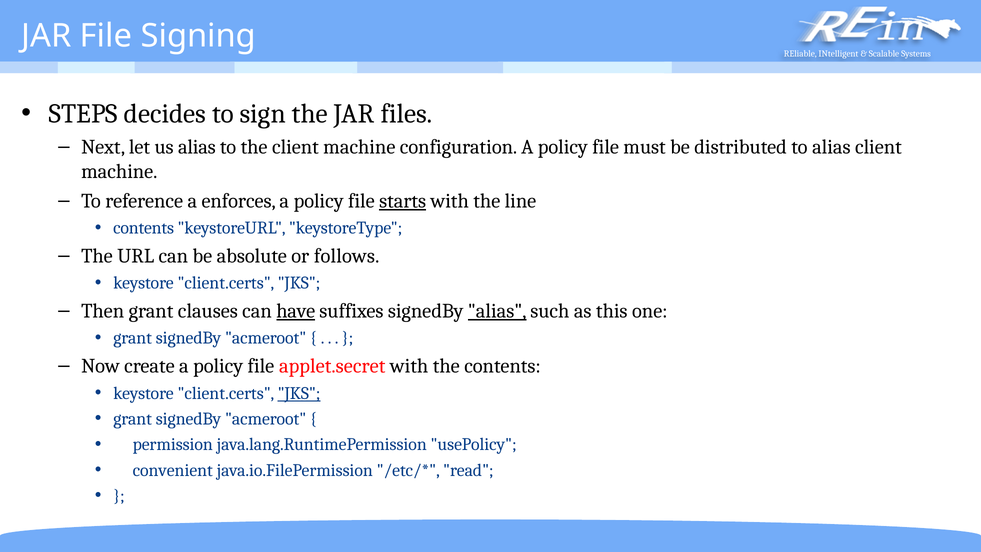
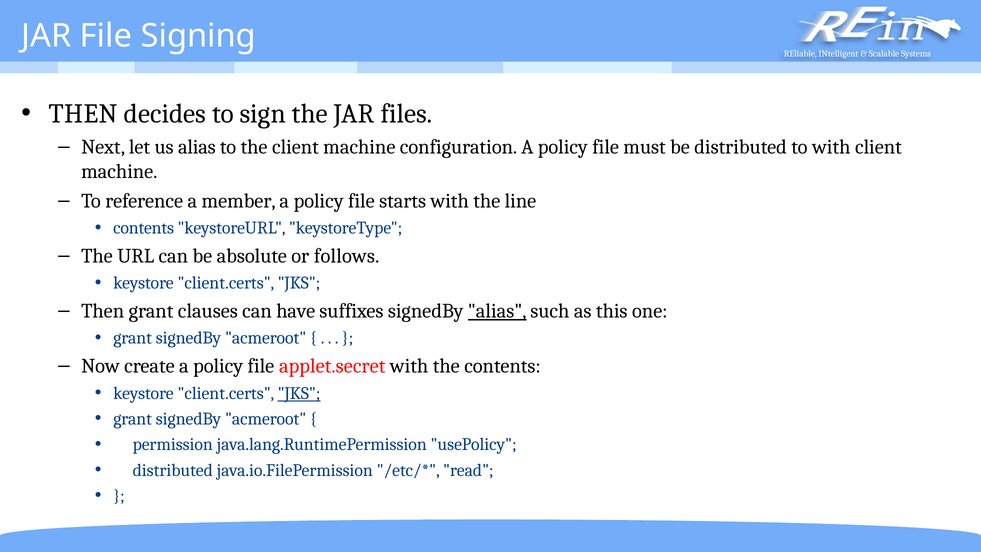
STEPS at (83, 114): STEPS -> THEN
to alias: alias -> with
enforces: enforces -> member
starts underline: present -> none
have underline: present -> none
convenient at (173, 470): convenient -> distributed
